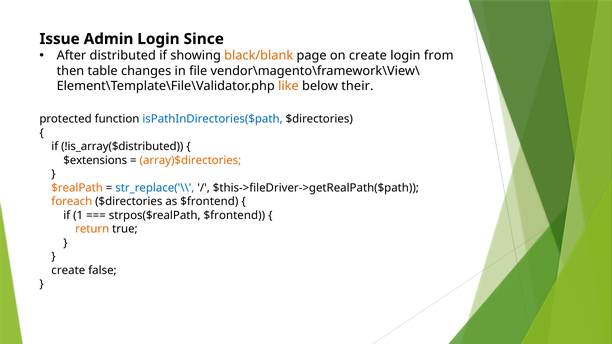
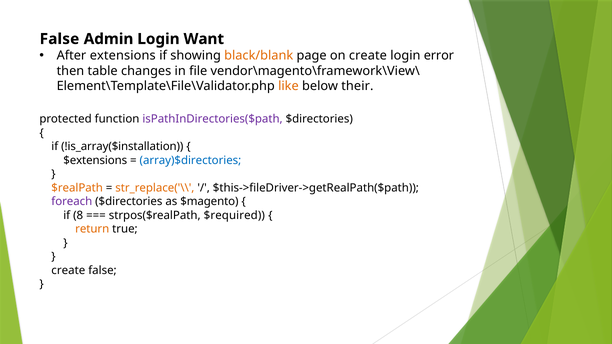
Issue at (60, 39): Issue -> False
Since: Since -> Want
distributed: distributed -> extensions
from: from -> error
isPathInDirectories($path colour: blue -> purple
!is_array($distributed: !is_array($distributed -> !is_array($installation
array)$directories colour: orange -> blue
str_replace('\\ colour: blue -> orange
foreach colour: orange -> purple
as $frontend: $frontend -> $magento
1: 1 -> 8
strpos($realPath $frontend: $frontend -> $required
